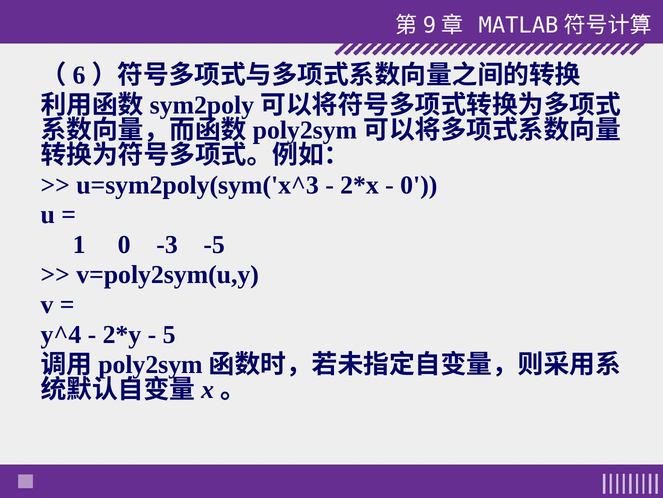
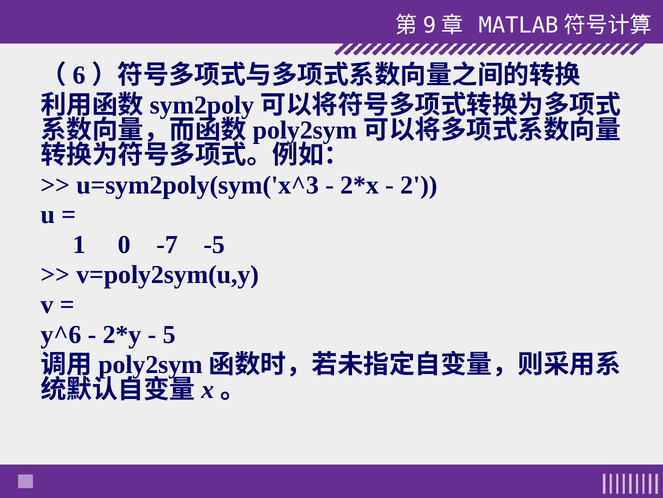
0 at (419, 185): 0 -> 2
-3: -3 -> -7
y^4: y^4 -> y^6
